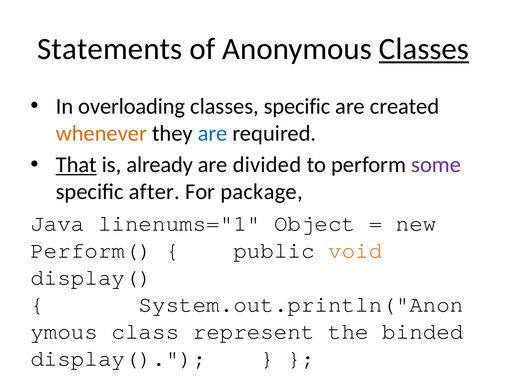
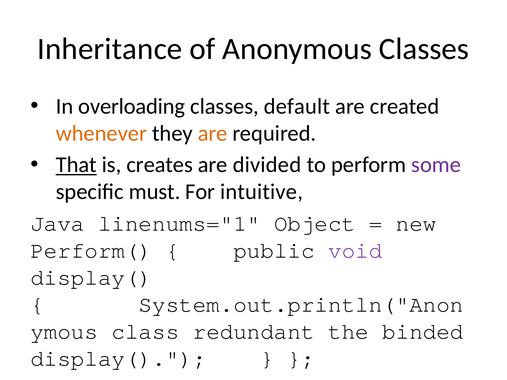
Statements: Statements -> Inheritance
Classes at (424, 49) underline: present -> none
classes specific: specific -> default
are at (213, 133) colour: blue -> orange
already: already -> creates
after: after -> must
package: package -> intuitive
void colour: orange -> purple
represent: represent -> redundant
